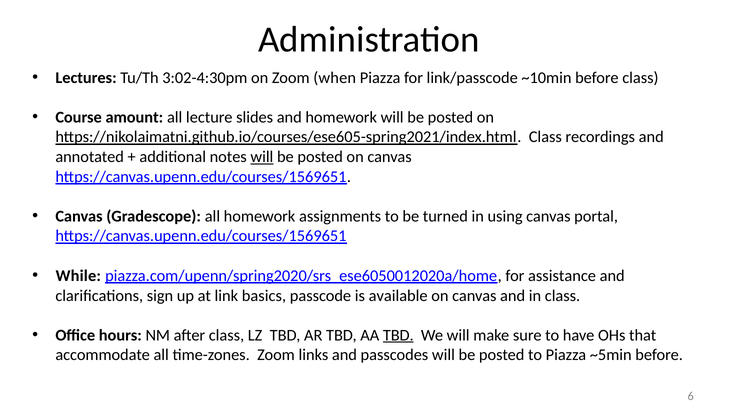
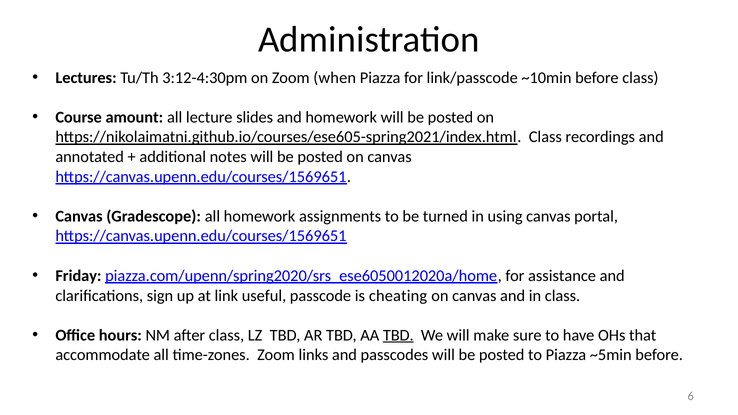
3:02-4:30pm: 3:02-4:30pm -> 3:12-4:30pm
will at (262, 157) underline: present -> none
While: While -> Friday
basics: basics -> useful
available: available -> cheating
